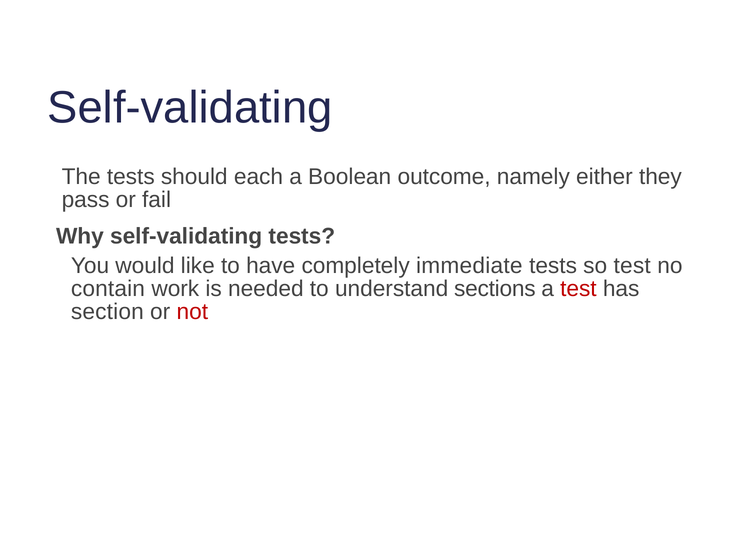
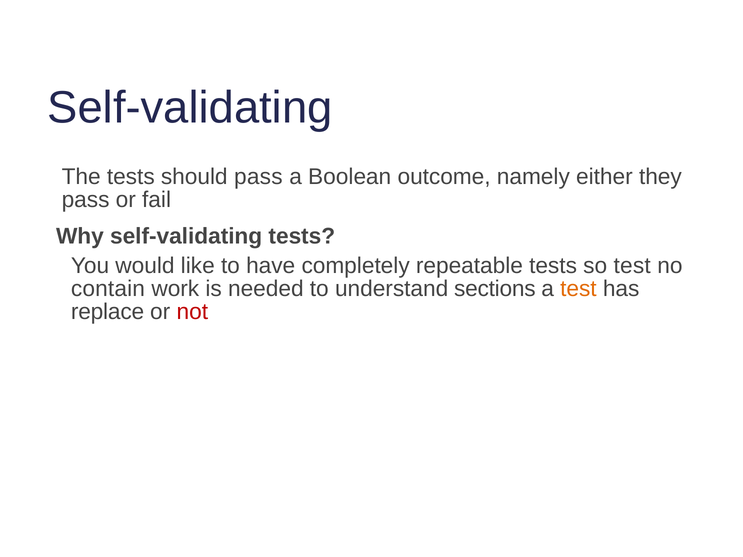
should each: each -> pass
immediate: immediate -> repeatable
test at (578, 289) colour: red -> orange
section: section -> replace
